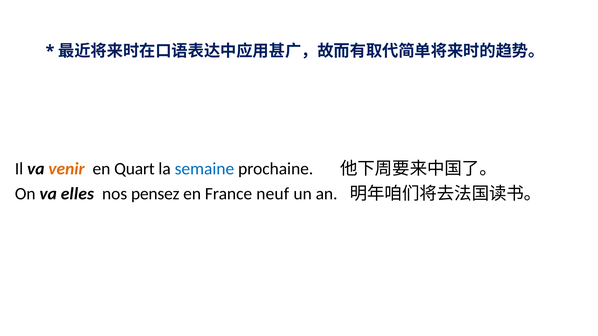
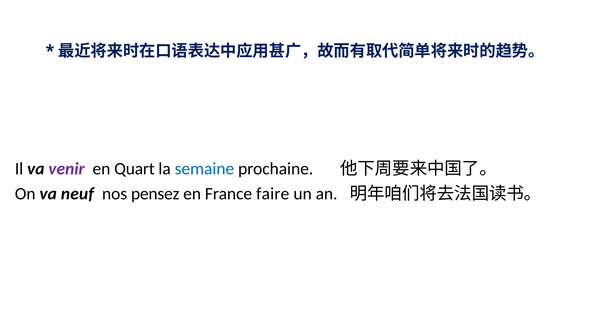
venir colour: orange -> purple
elles: elles -> neuf
neuf: neuf -> faire
